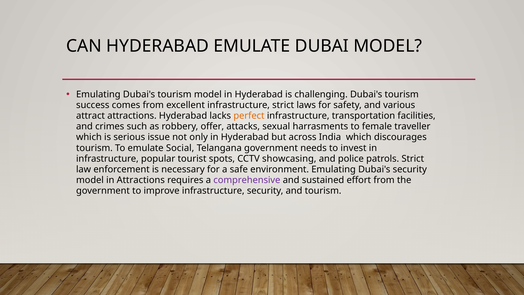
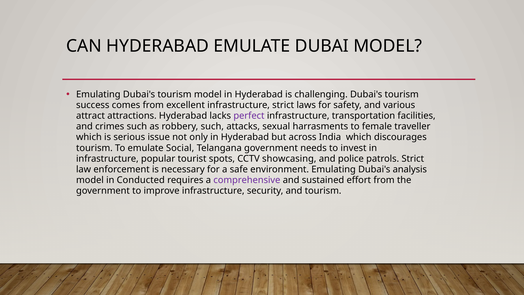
perfect colour: orange -> purple
robbery offer: offer -> such
Dubai's security: security -> analysis
in Attractions: Attractions -> Conducted
